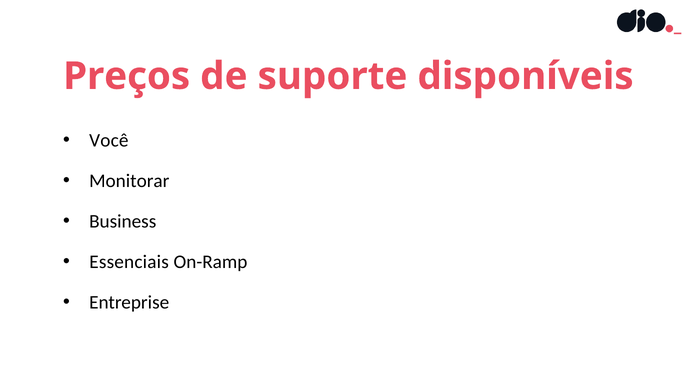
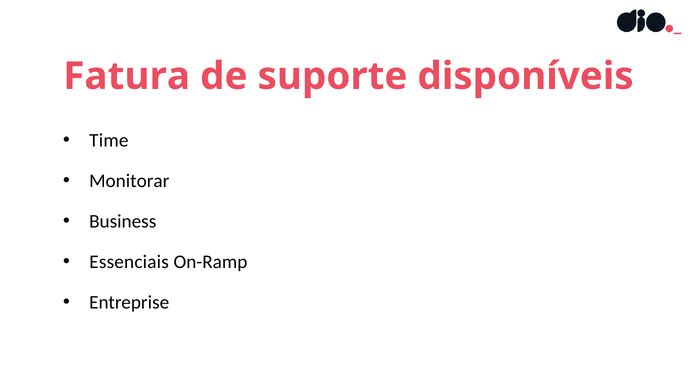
Preços: Preços -> Fatura
Você: Você -> Time
